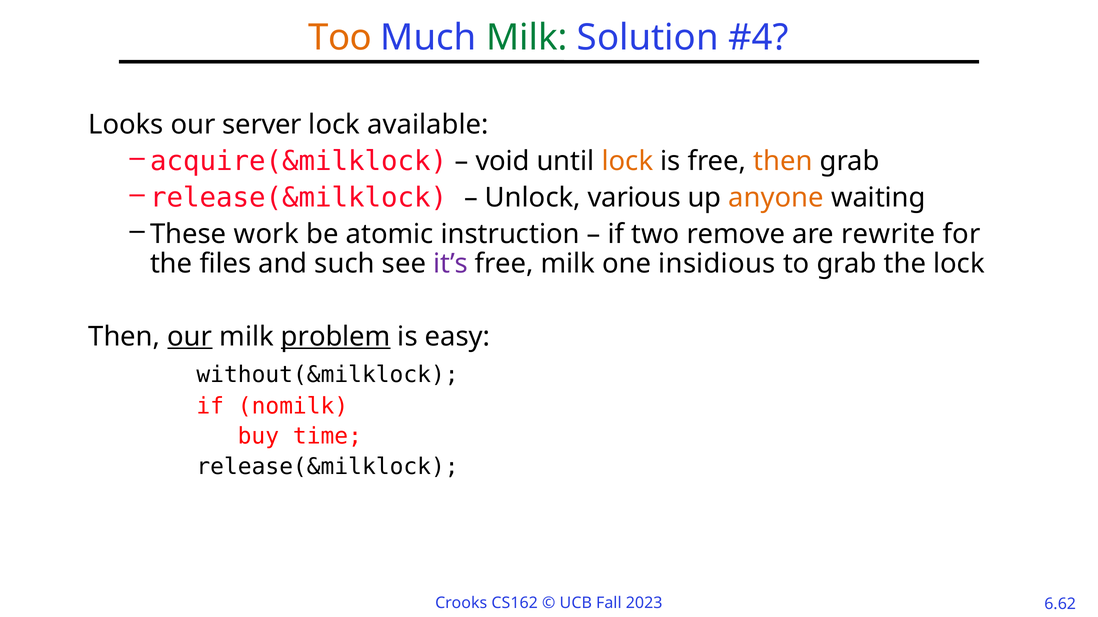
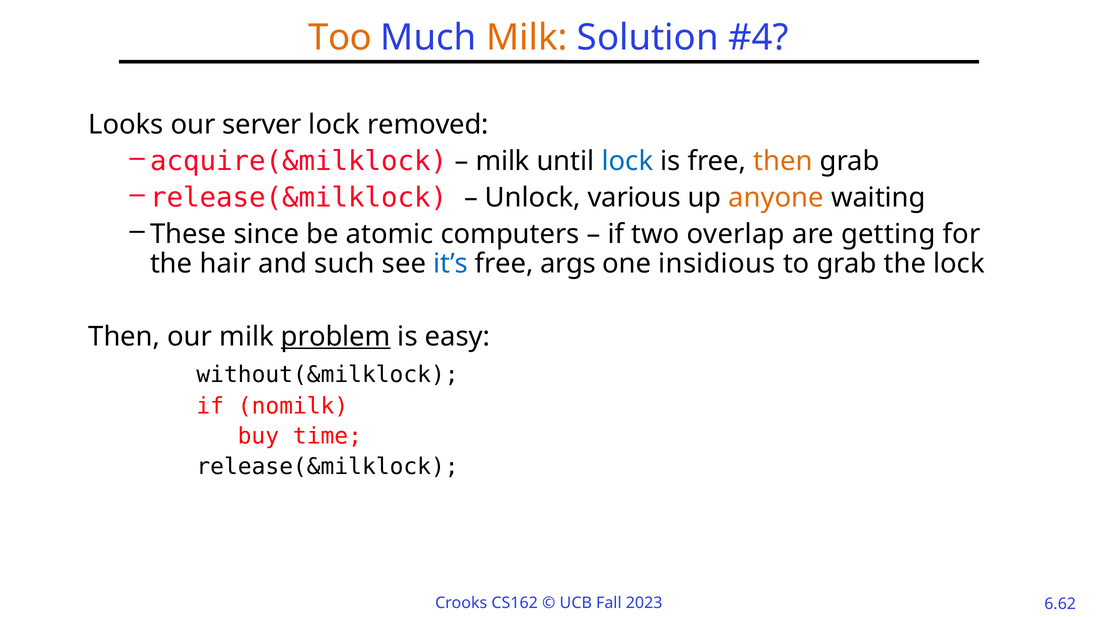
Milk at (527, 37) colour: green -> orange
available: available -> removed
void at (503, 161): void -> milk
lock at (627, 161) colour: orange -> blue
work: work -> since
instruction: instruction -> computers
remove: remove -> overlap
rewrite: rewrite -> getting
files: files -> hair
it’s colour: purple -> blue
free milk: milk -> args
our at (190, 337) underline: present -> none
